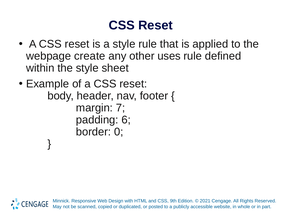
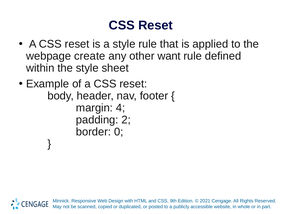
uses: uses -> want
7: 7 -> 4
6: 6 -> 2
